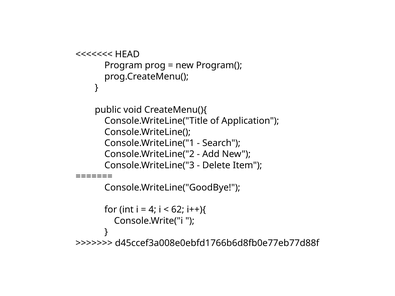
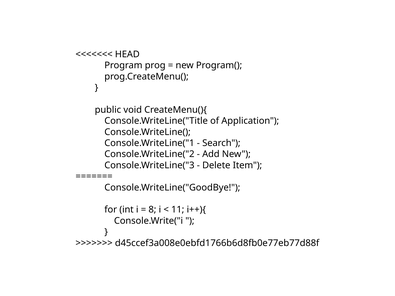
4: 4 -> 8
62: 62 -> 11
